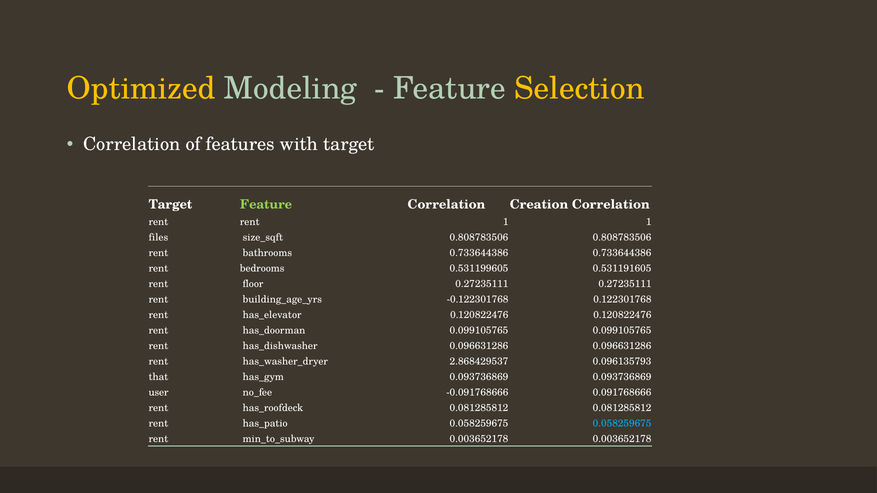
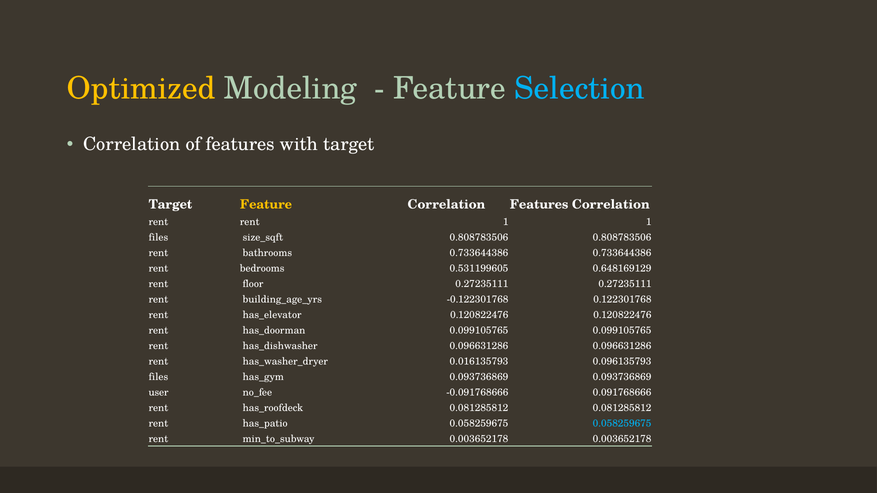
Selection colour: yellow -> light blue
Feature at (266, 204) colour: light green -> yellow
Correlation Creation: Creation -> Features
0.531191605: 0.531191605 -> 0.648169129
2.868429537: 2.868429537 -> 0.016135793
that at (158, 377): that -> files
